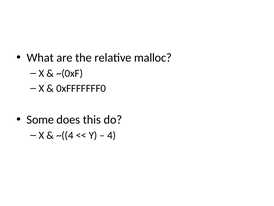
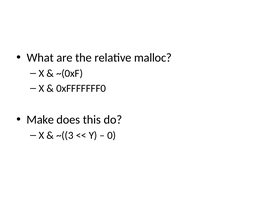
Some: Some -> Make
~((4: ~((4 -> ~((3
4: 4 -> 0
